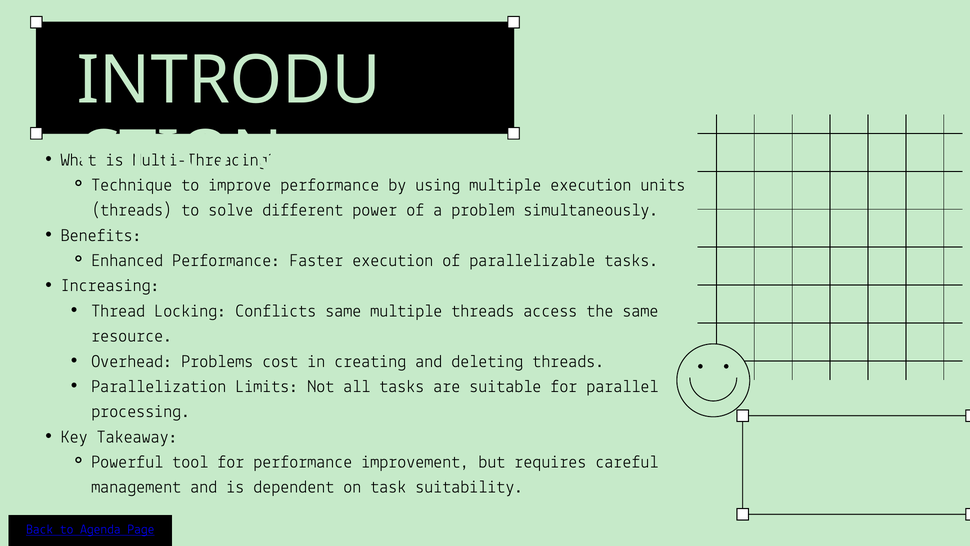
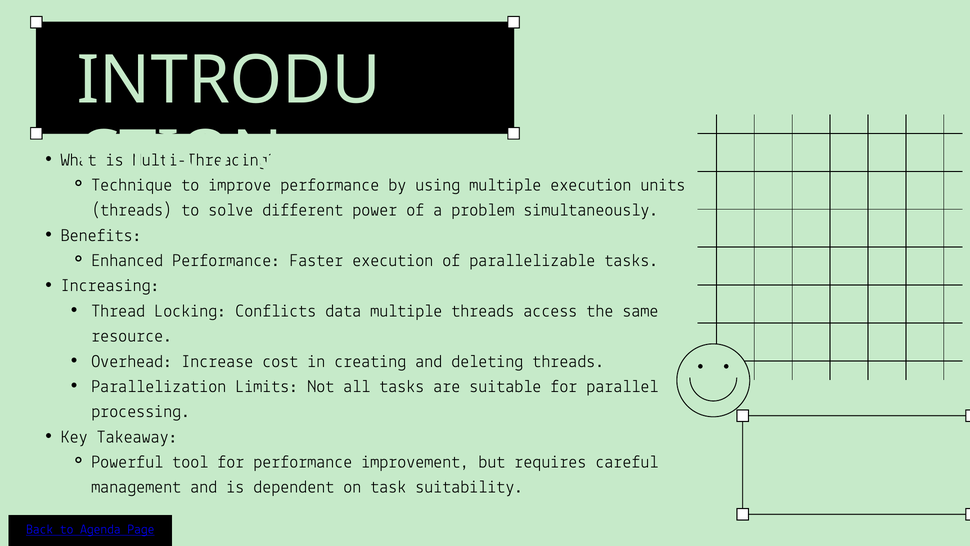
Conflicts same: same -> data
Problems: Problems -> Increase
